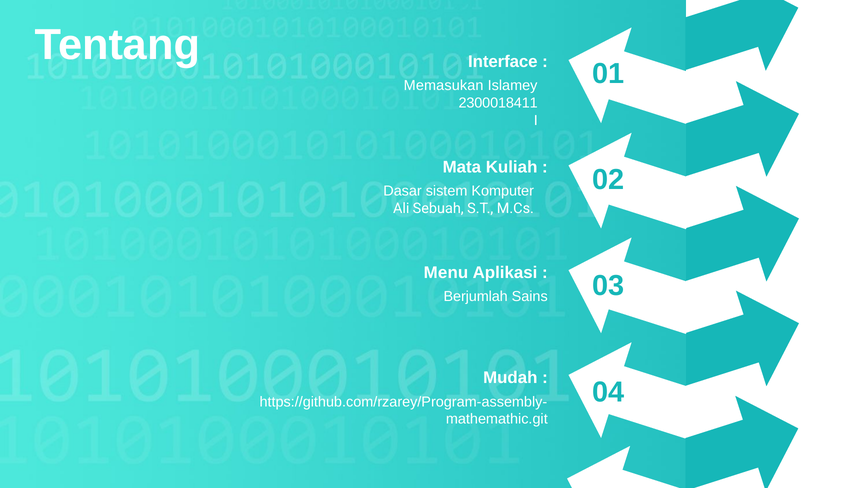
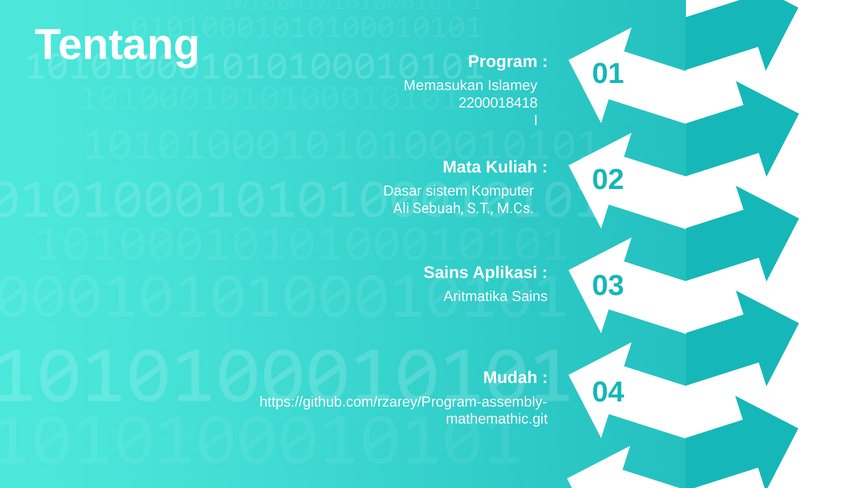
Interface: Interface -> Program
2300018411: 2300018411 -> 2200018418
Menu at (446, 272): Menu -> Sains
Berjumlah: Berjumlah -> Aritmatika
